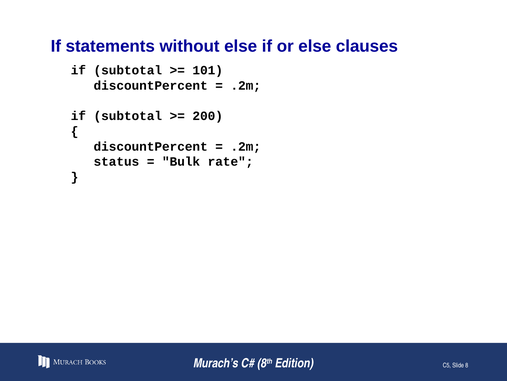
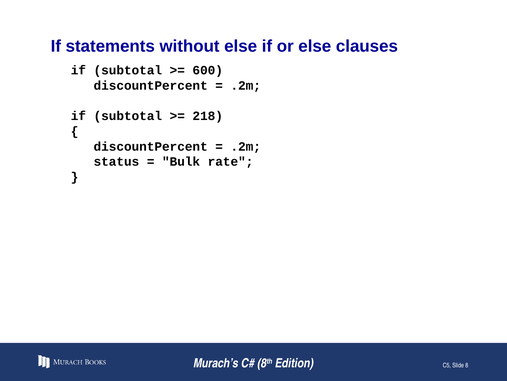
101: 101 -> 600
200: 200 -> 218
